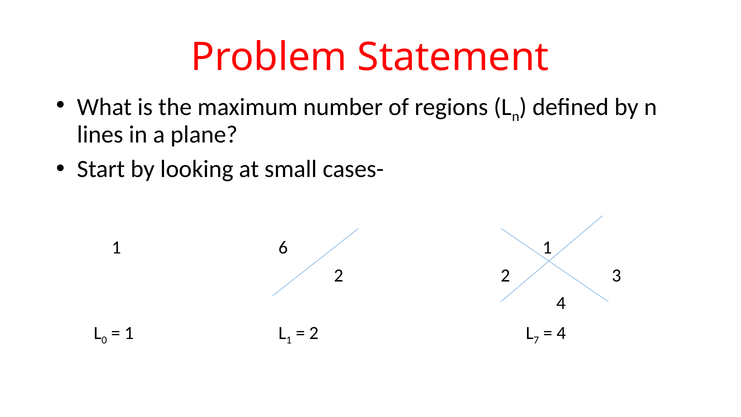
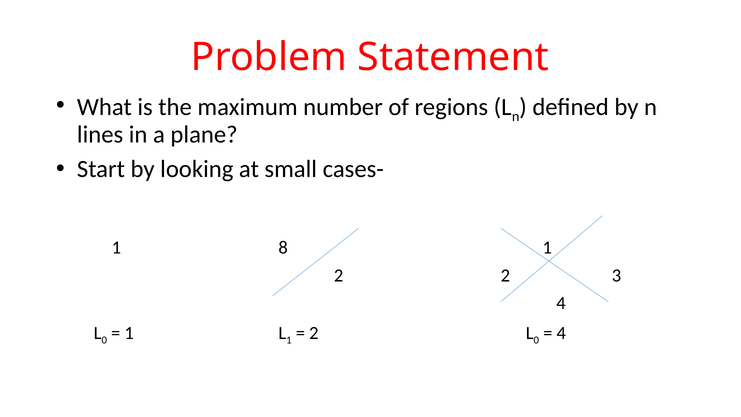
6: 6 -> 8
7 at (536, 340): 7 -> 0
